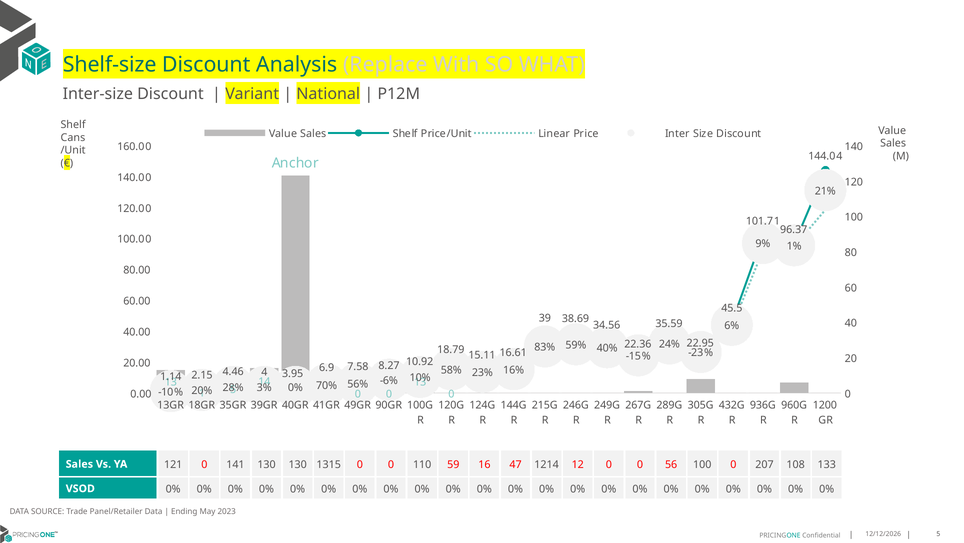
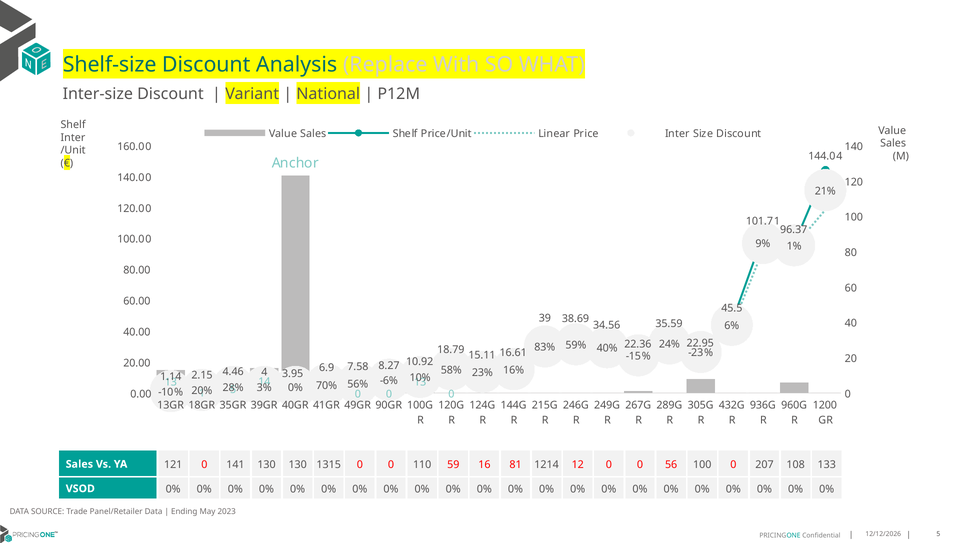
Cans at (73, 137): Cans -> Inter
47: 47 -> 81
